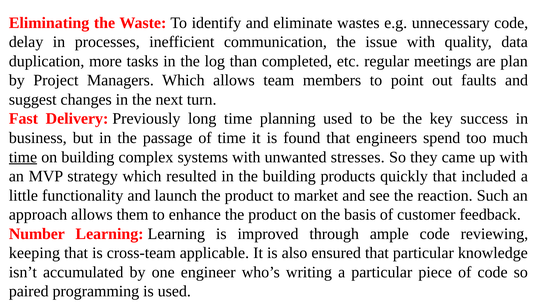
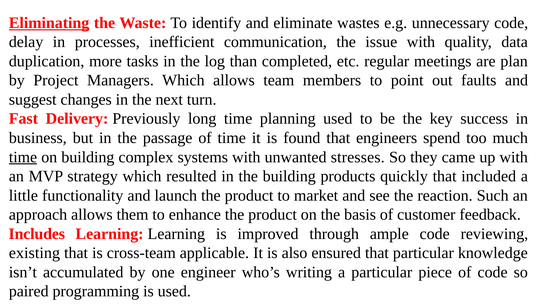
Eliminating underline: none -> present
Number: Number -> Includes
keeping: keeping -> existing
